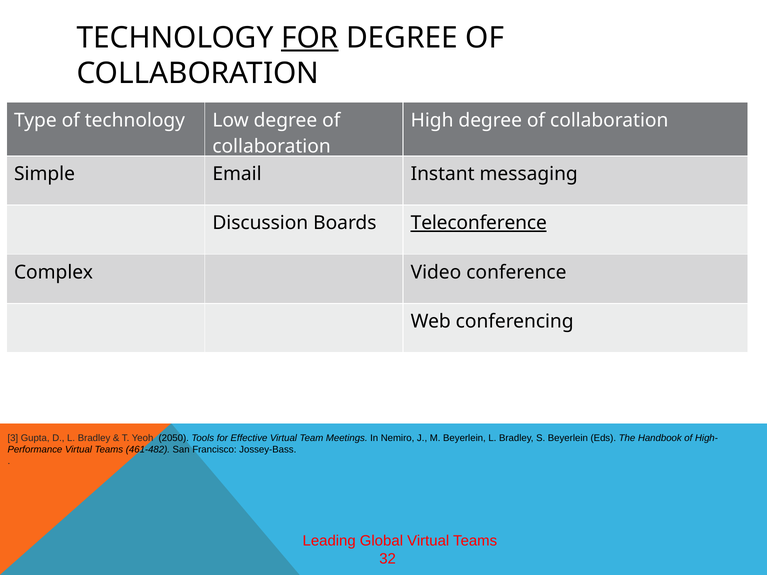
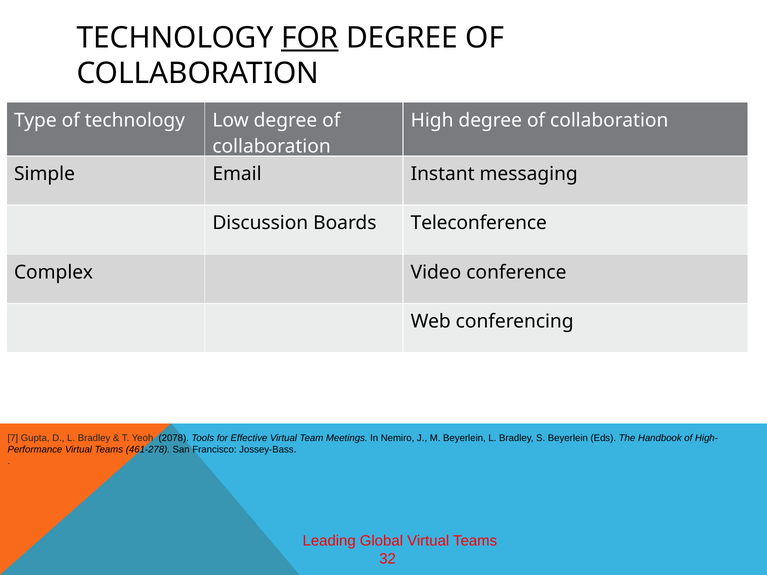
Teleconference underline: present -> none
3: 3 -> 7
2050: 2050 -> 2078
461-482: 461-482 -> 461-278
